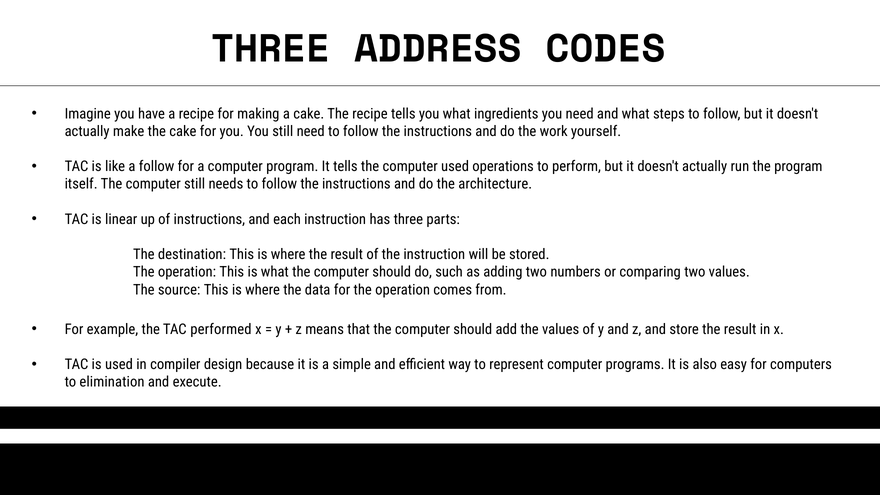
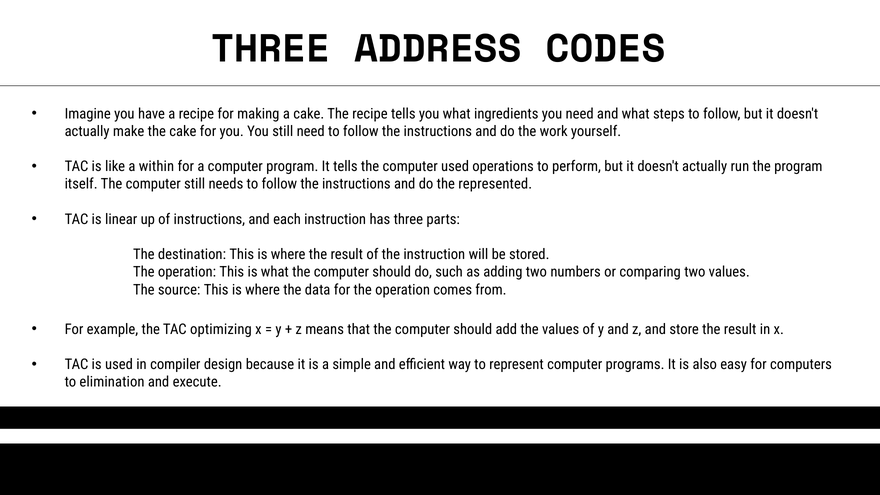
a follow: follow -> within
architecture: architecture -> represented
performed: performed -> optimizing
